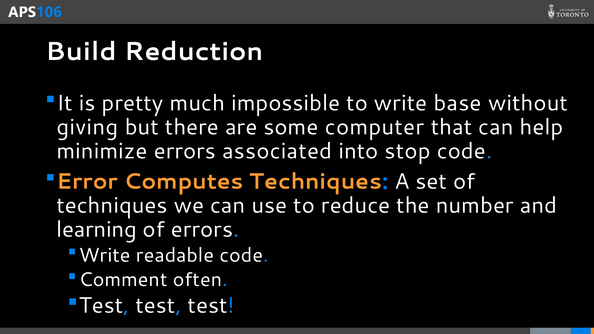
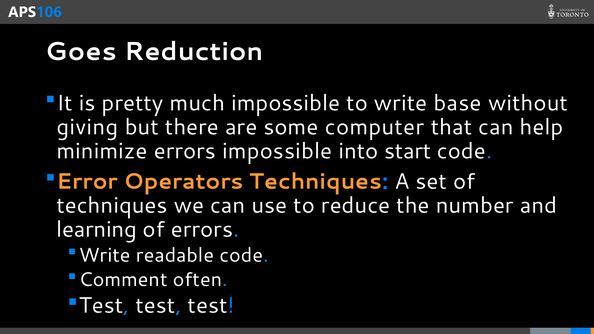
Build: Build -> Goes
errors associated: associated -> impossible
stop: stop -> start
Computes: Computes -> Operators
